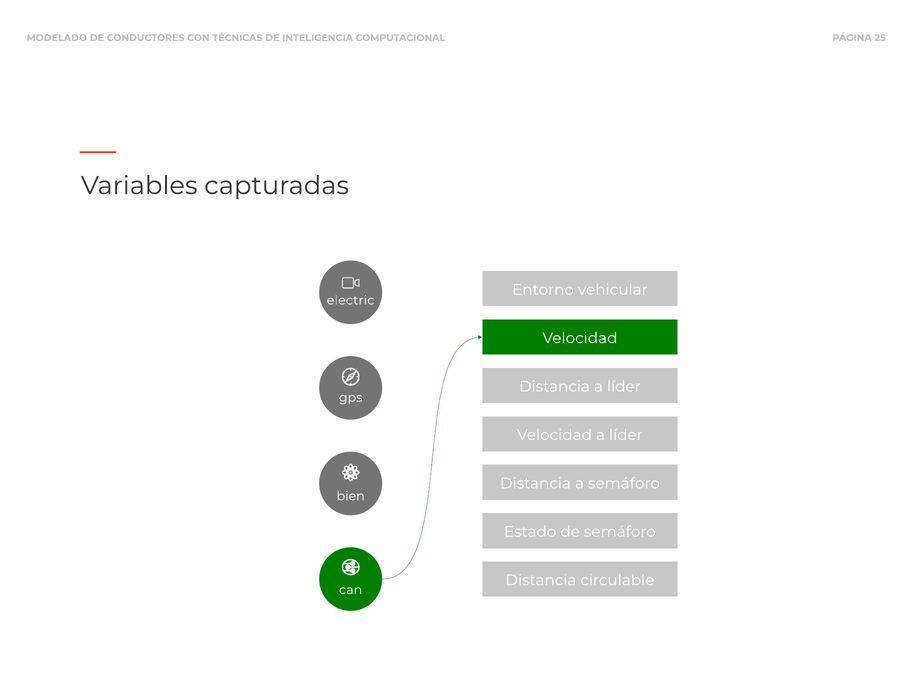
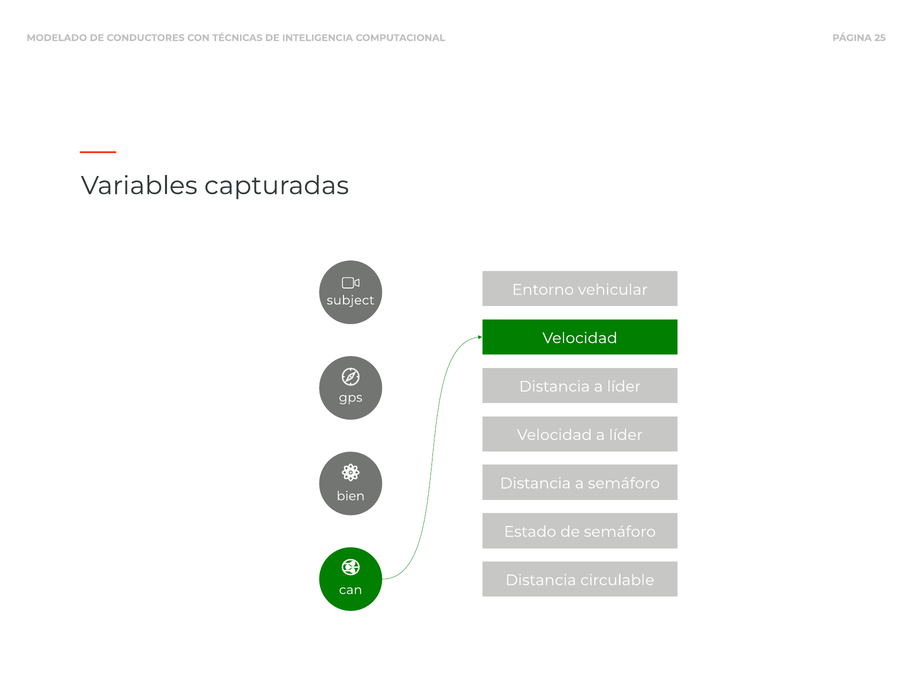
electric: electric -> subject
